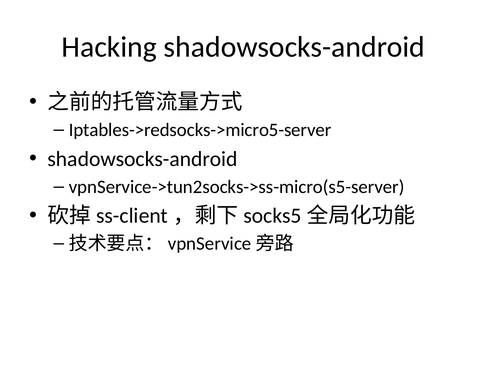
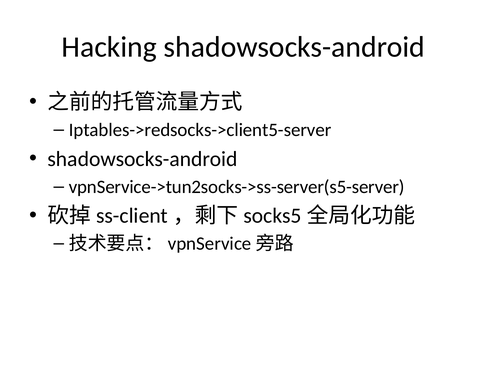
Iptables->redsocks->micro5-server: Iptables->redsocks->micro5-server -> Iptables->redsocks->client5-server
vpnService->tun2socks->ss-micro(s5-server: vpnService->tun2socks->ss-micro(s5-server -> vpnService->tun2socks->ss-server(s5-server
